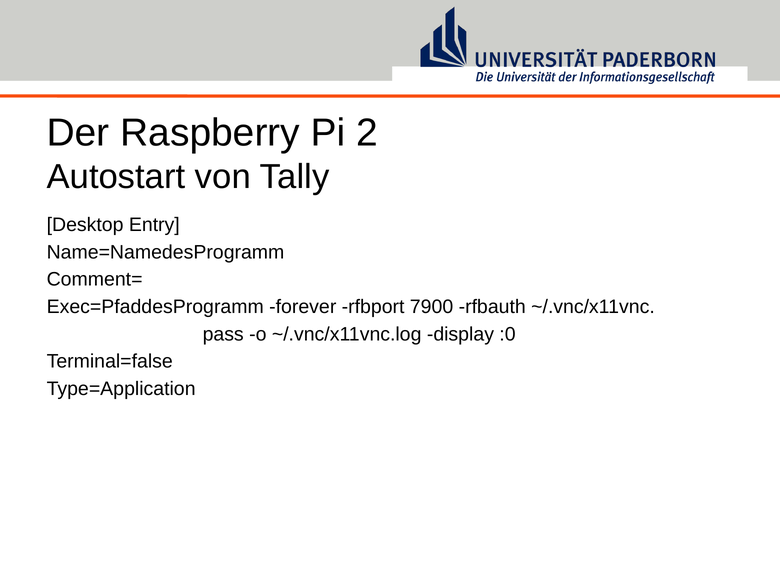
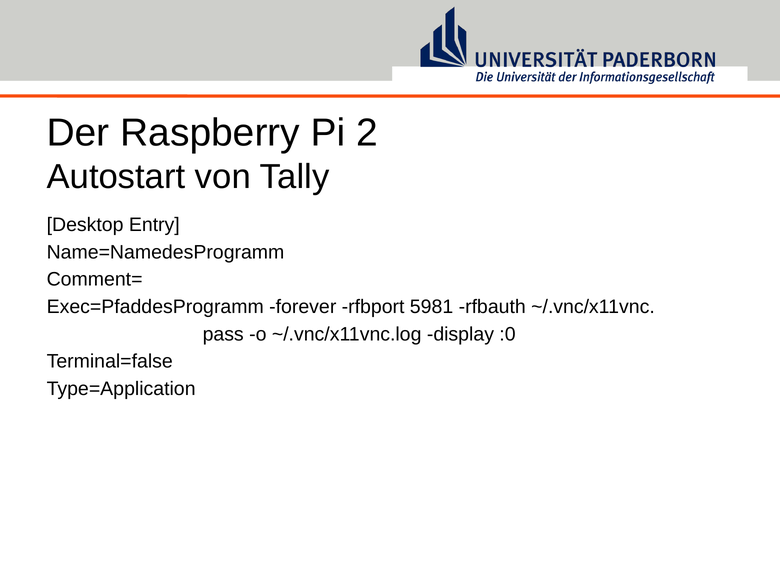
7900: 7900 -> 5981
